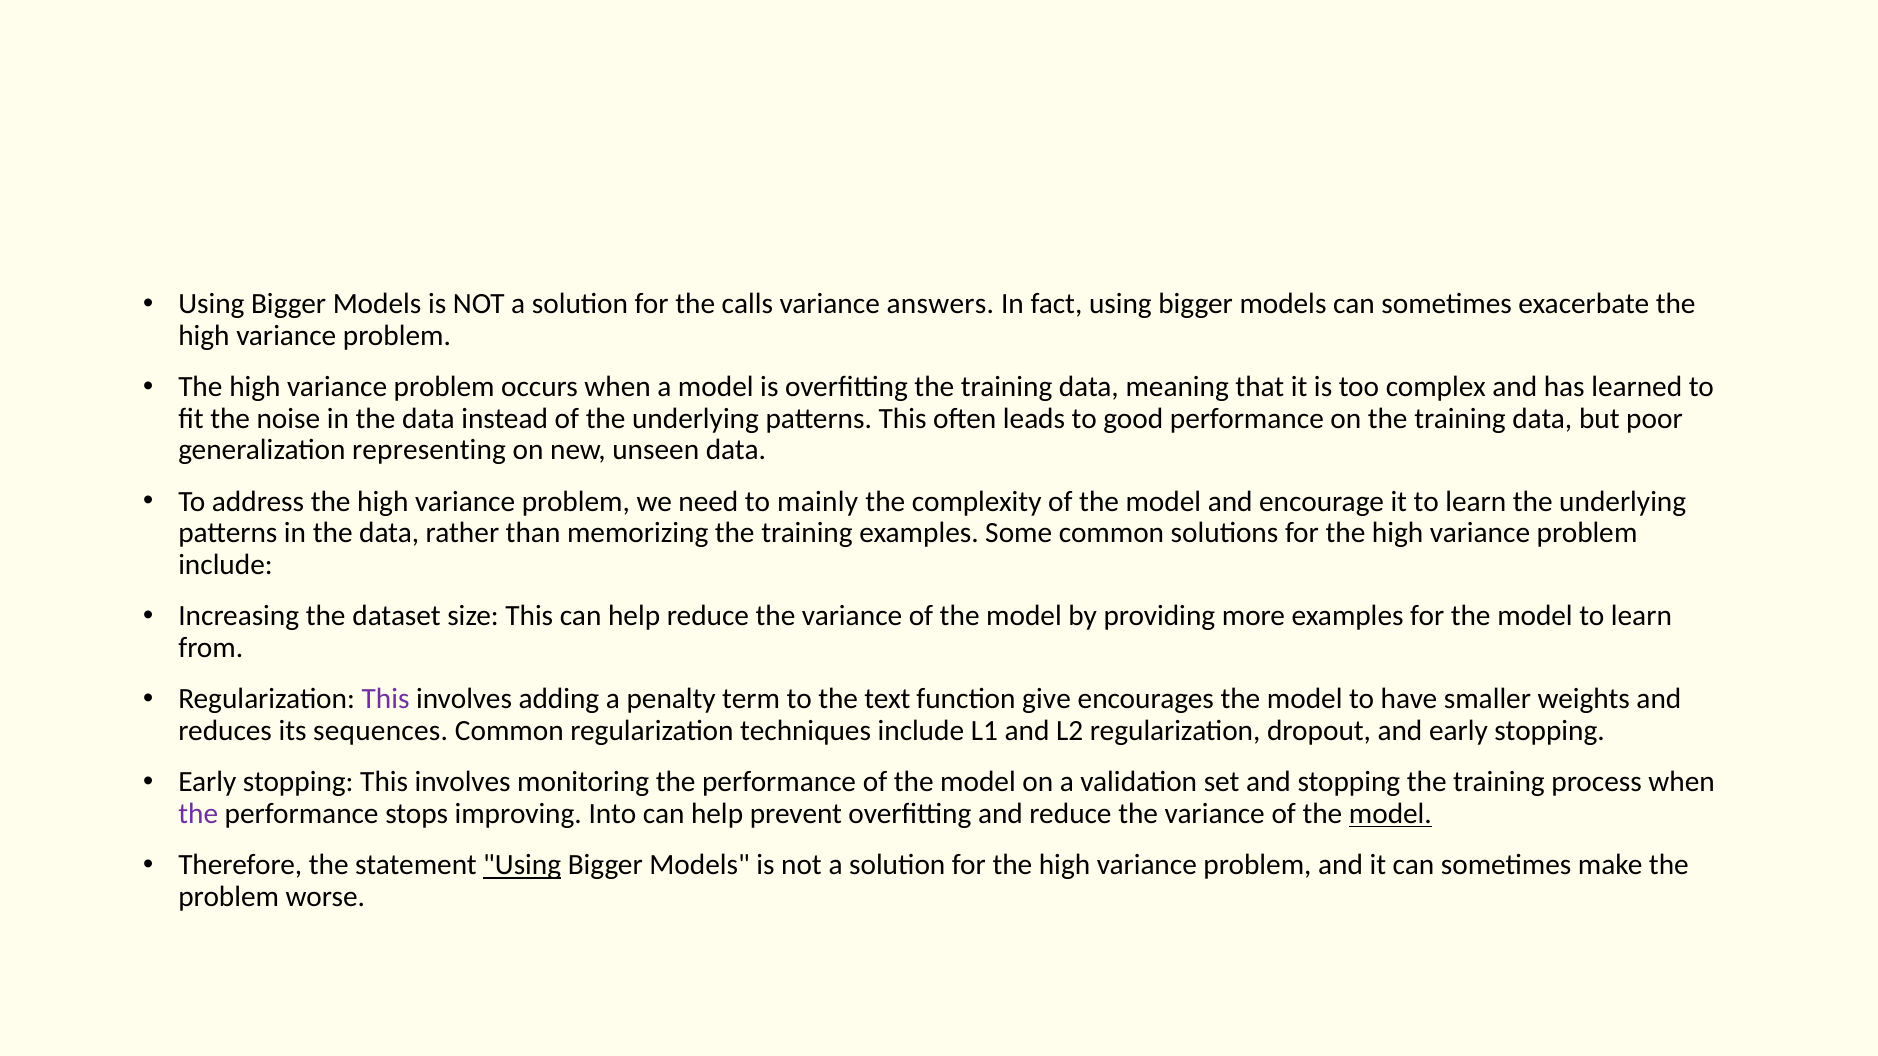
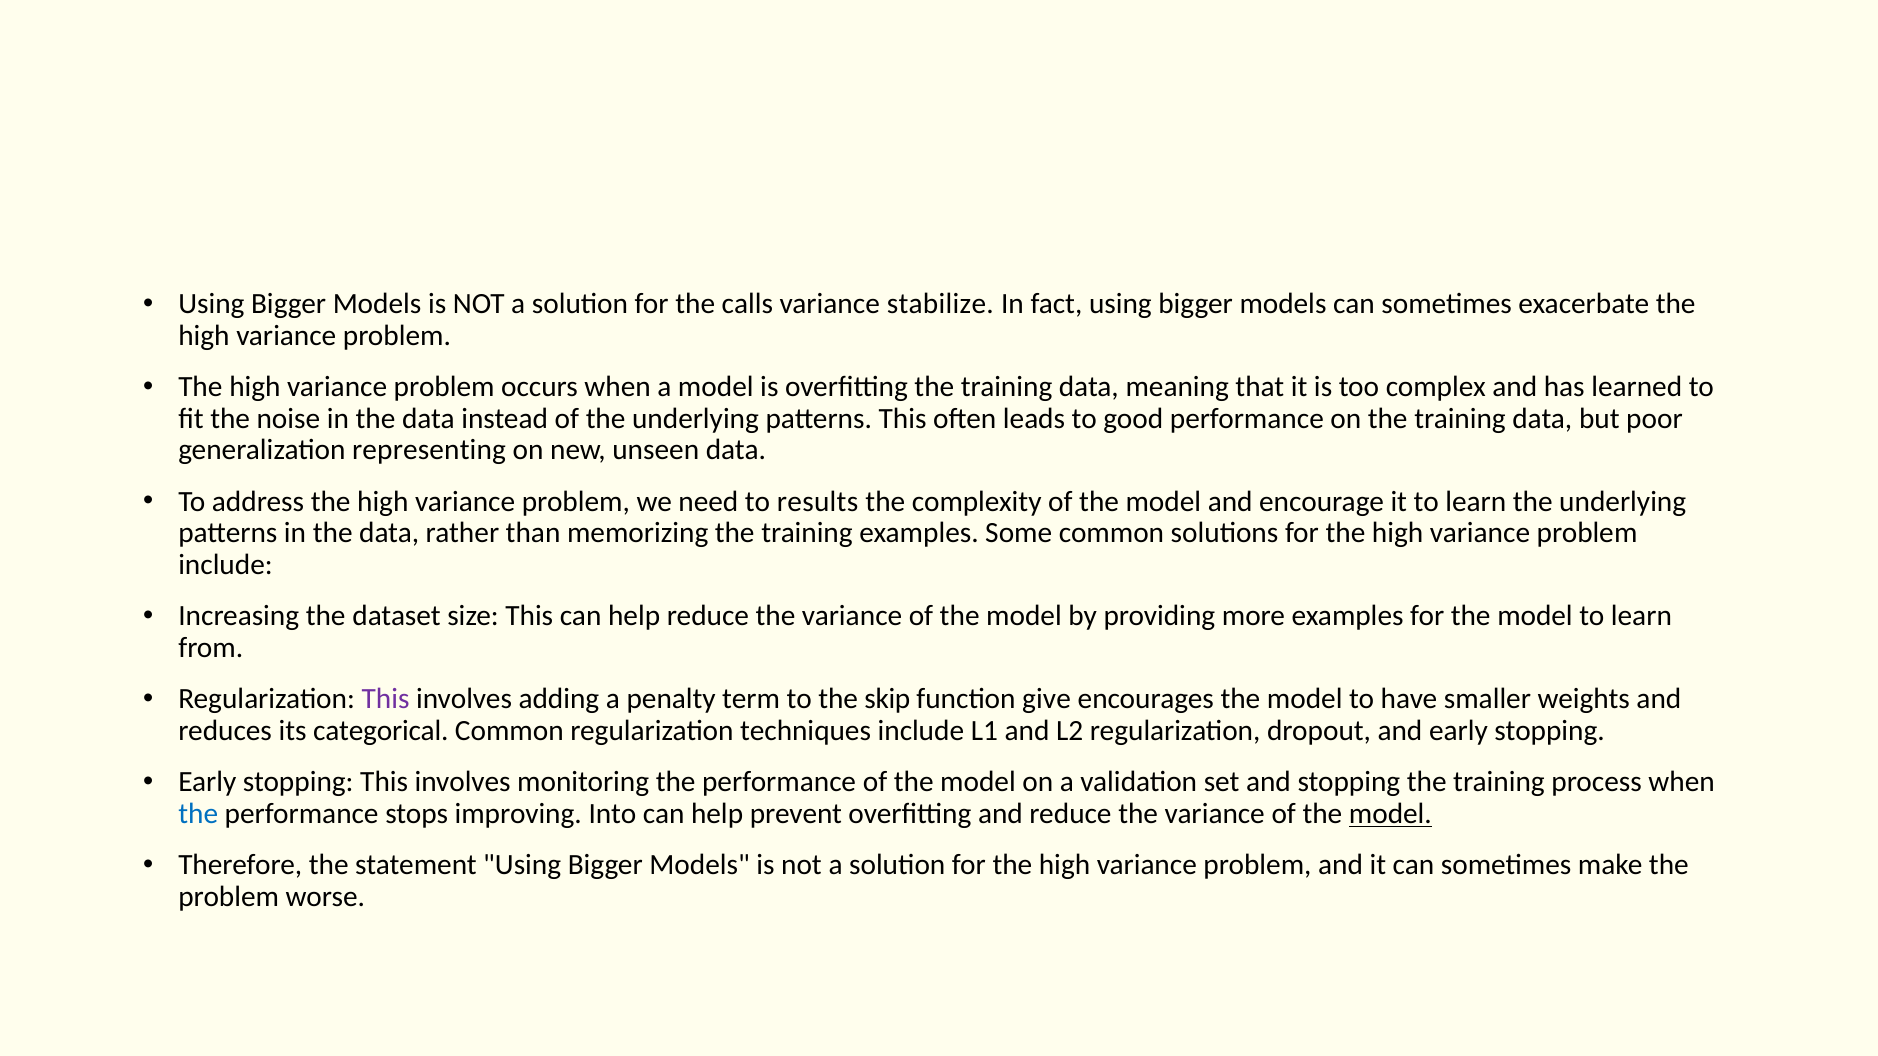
answers: answers -> stabilize
mainly: mainly -> results
text: text -> skip
sequences: sequences -> categorical
the at (198, 814) colour: purple -> blue
Using at (522, 865) underline: present -> none
